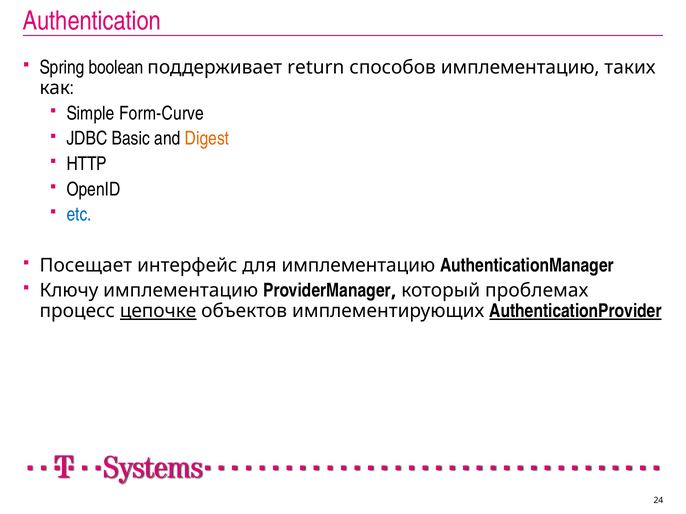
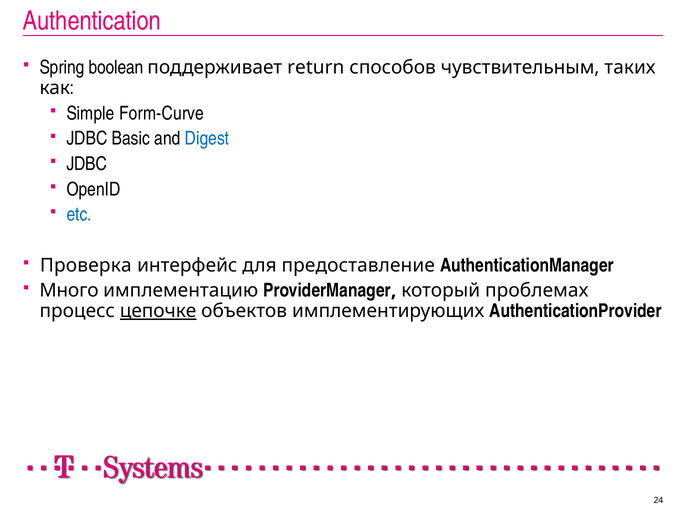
способов имплементацию: имплементацию -> чувствительным
Digest colour: orange -> blue
HTTP at (87, 164): HTTP -> JDBC
Посещает: Посещает -> Проверка
для имплементацию: имплементацию -> предоставление
Ключу: Ключу -> Много
AuthenticationProvider underline: present -> none
